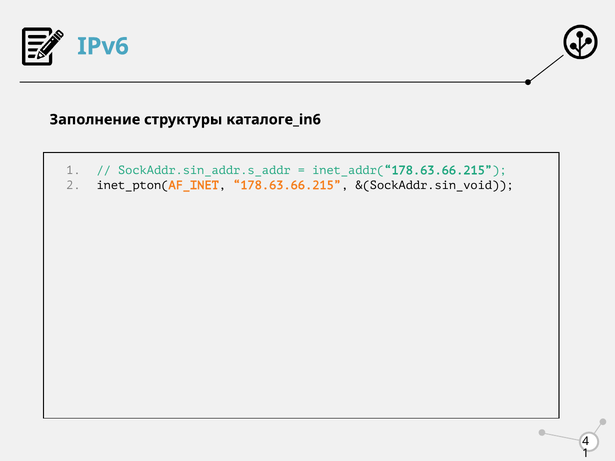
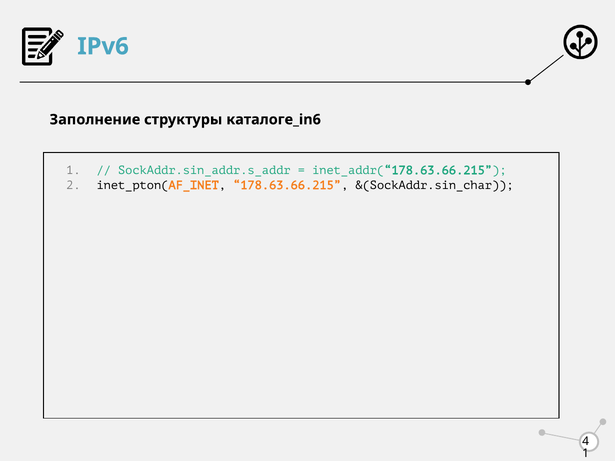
&(SockAddr.sin_void: &(SockAddr.sin_void -> &(SockAddr.sin_char
